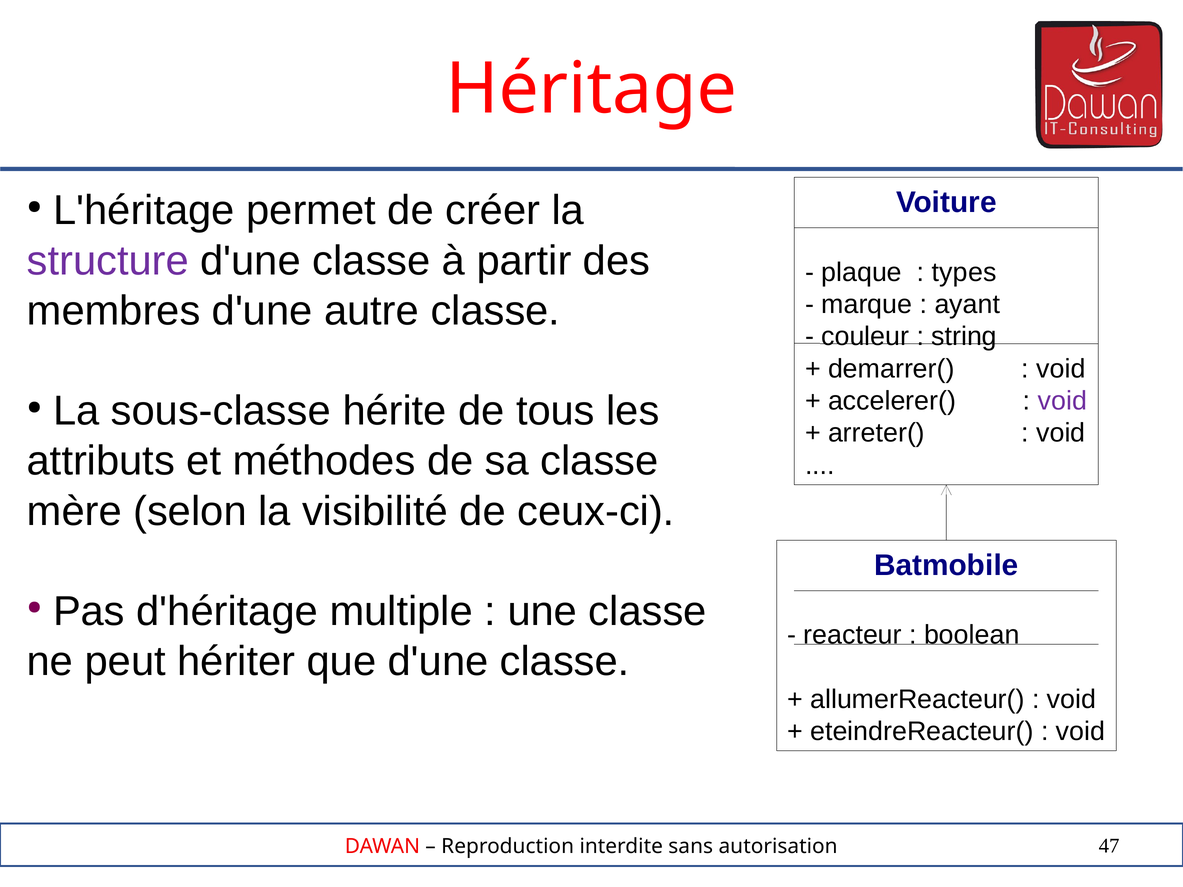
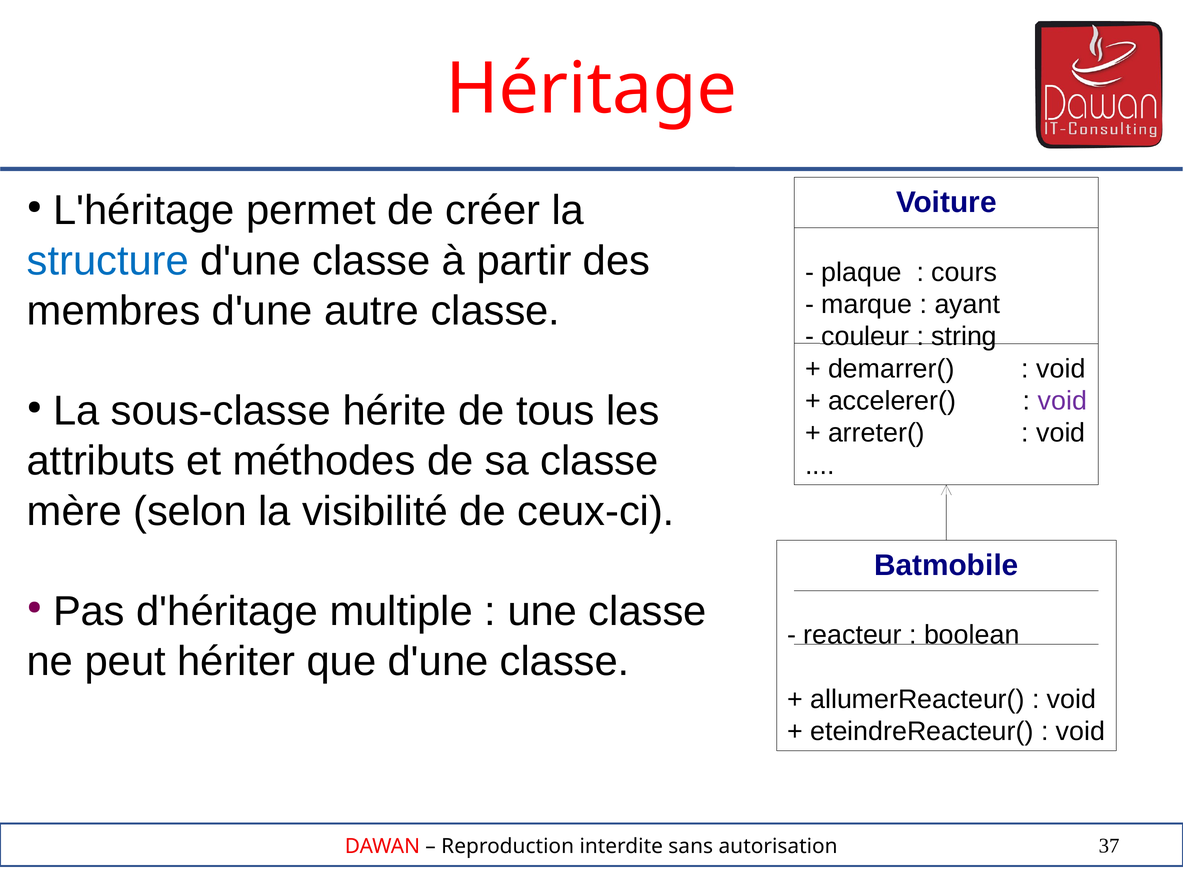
structure colour: purple -> blue
types: types -> cours
47: 47 -> 37
